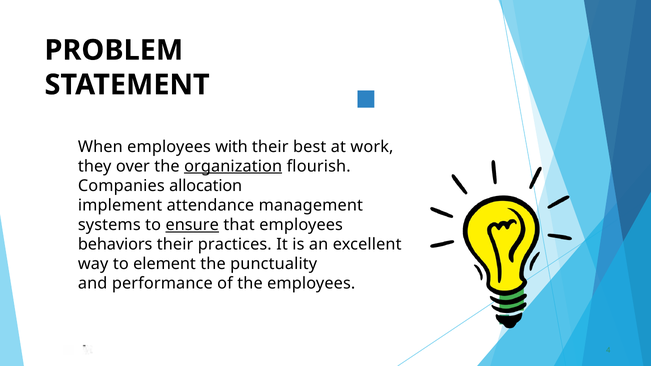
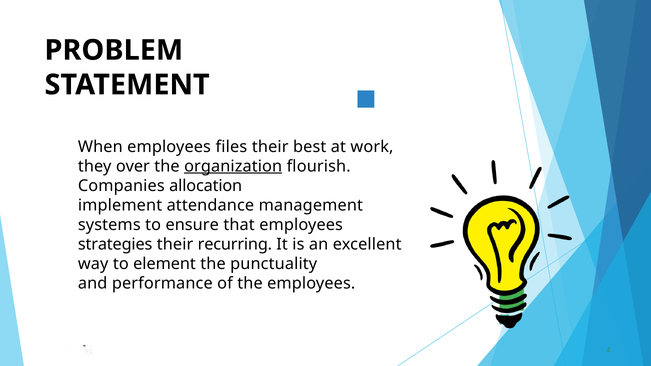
with: with -> files
ensure underline: present -> none
behaviors: behaviors -> strategies
practices: practices -> recurring
